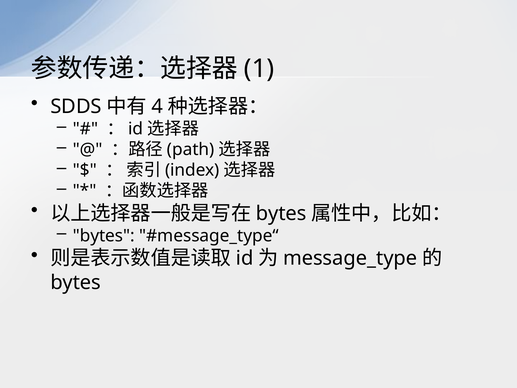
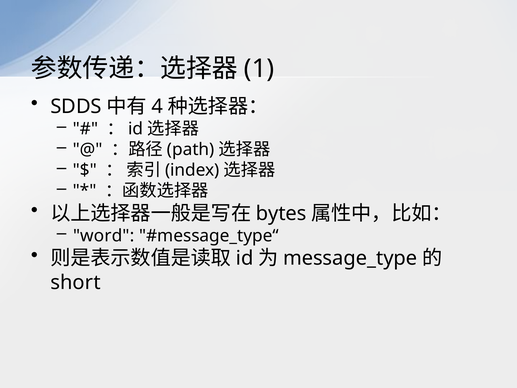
bytes at (104, 236): bytes -> word
bytes at (76, 282): bytes -> short
